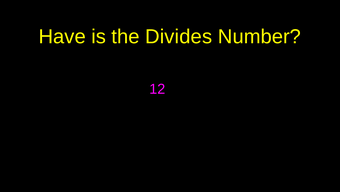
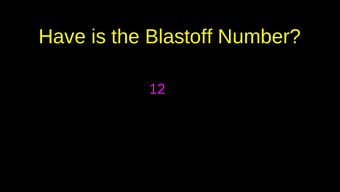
Divides: Divides -> Blastoff
